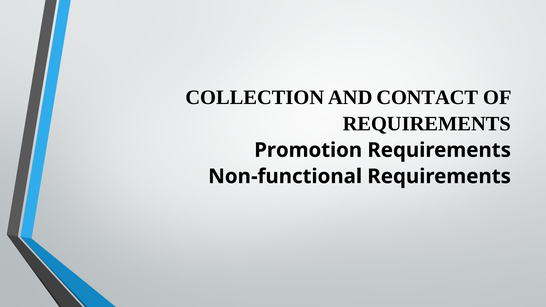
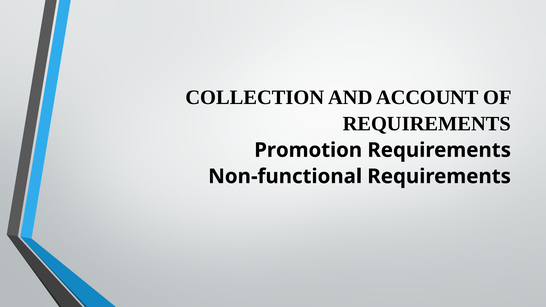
CONTACT: CONTACT -> ACCOUNT
